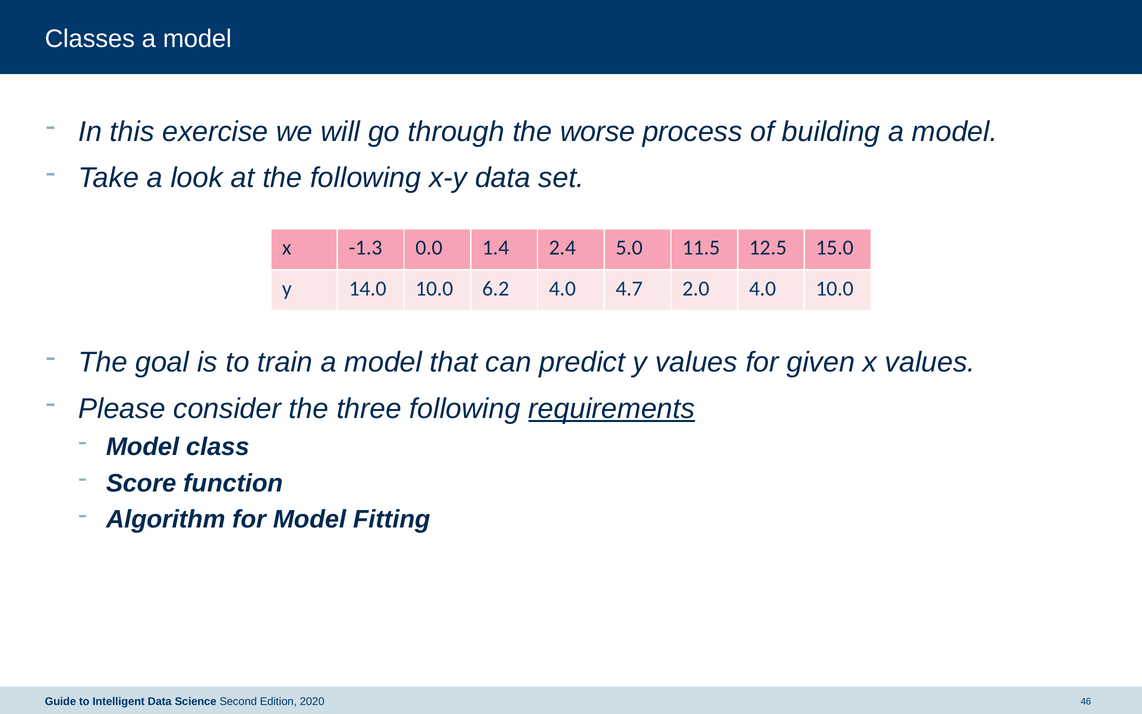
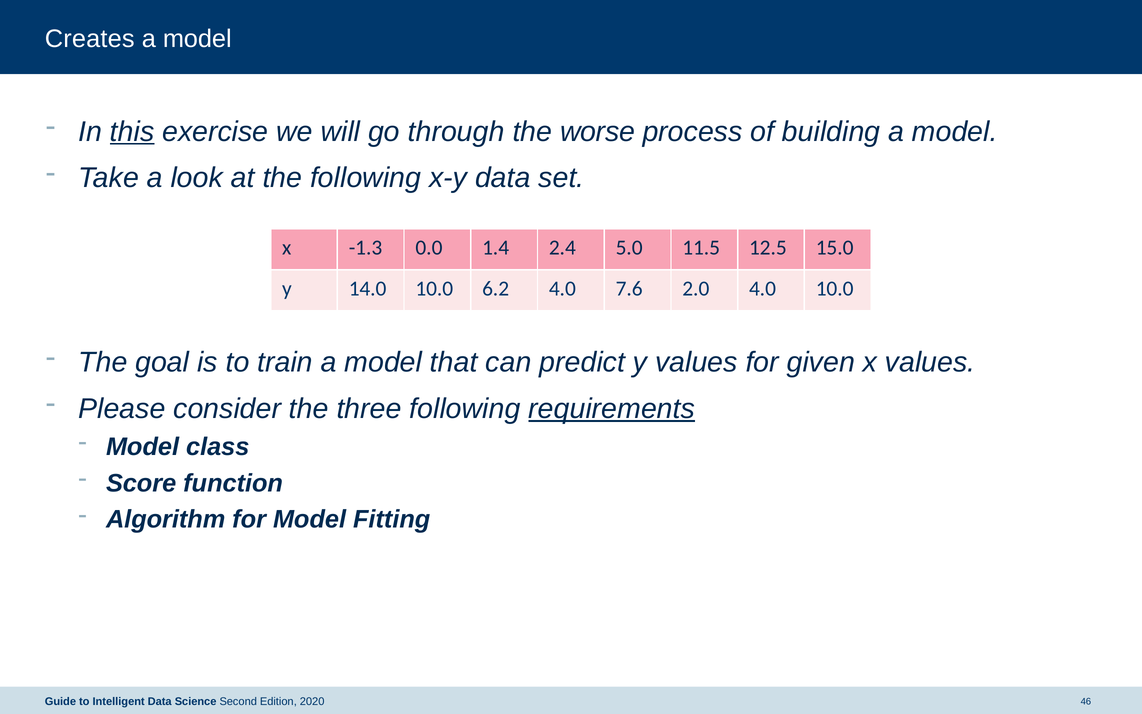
Classes: Classes -> Creates
this underline: none -> present
4.7: 4.7 -> 7.6
